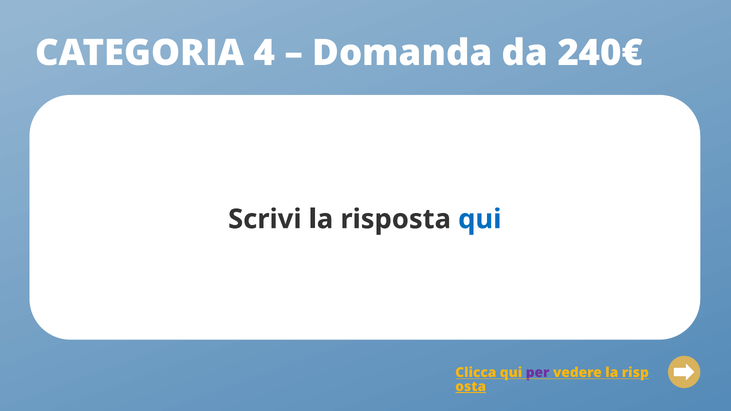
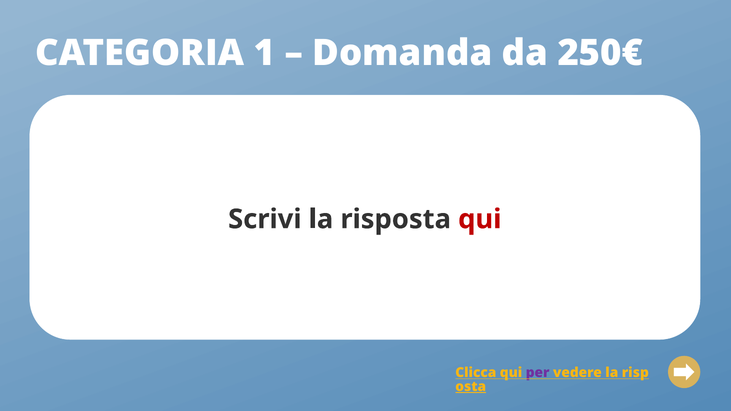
4: 4 -> 1
240€: 240€ -> 250€
qui at (480, 219) colour: blue -> red
